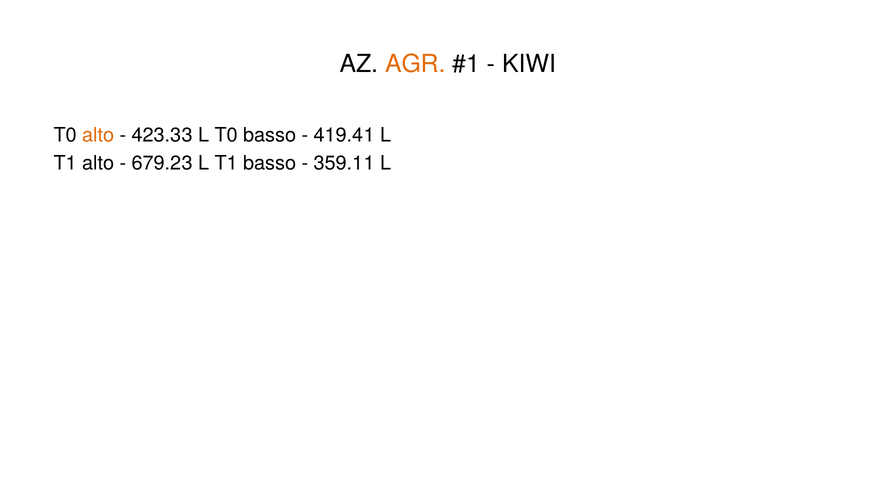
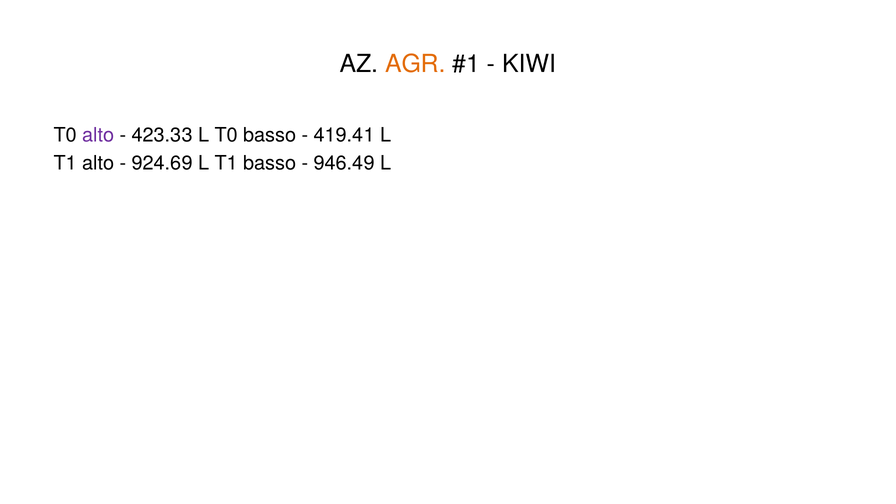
alto at (98, 135) colour: orange -> purple
679.23: 679.23 -> 924.69
359.11: 359.11 -> 946.49
